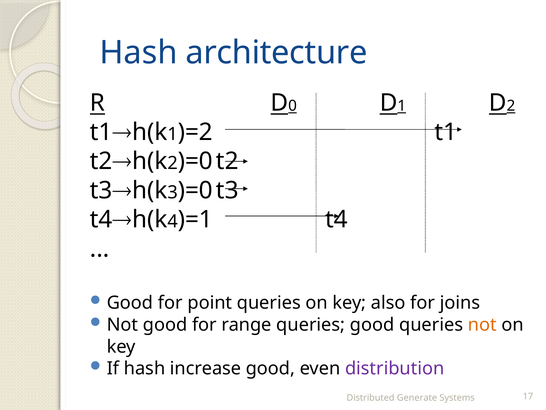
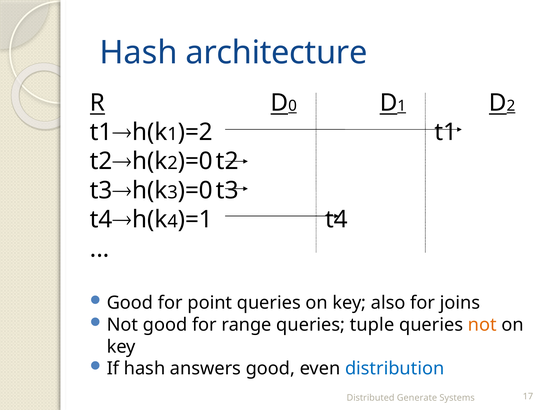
queries good: good -> tuple
increase: increase -> answers
distribution colour: purple -> blue
